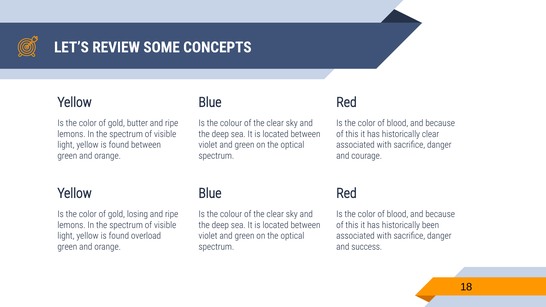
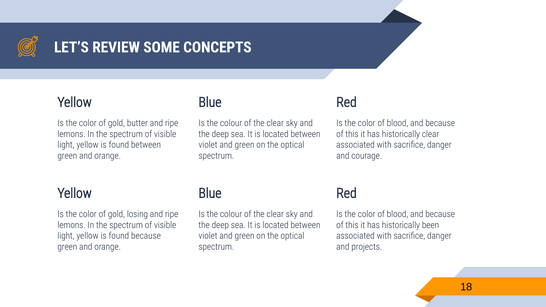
found overload: overload -> because
success: success -> projects
